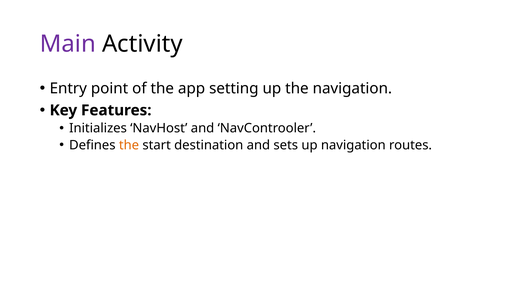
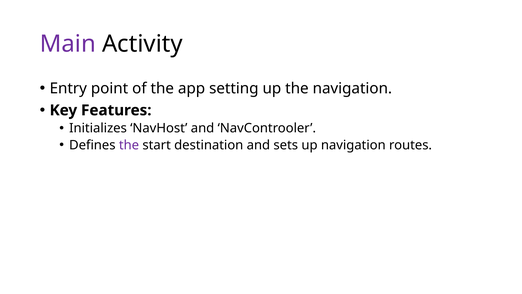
the at (129, 145) colour: orange -> purple
